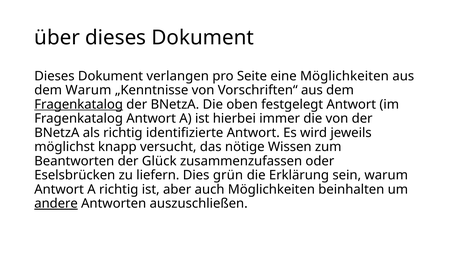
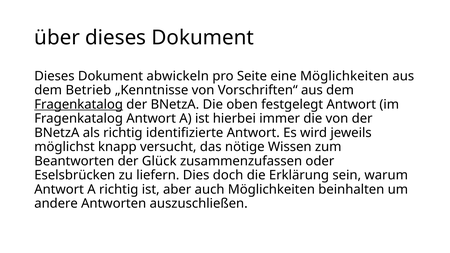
verlangen: verlangen -> abwickeln
dem Warum: Warum -> Betrieb
grün: grün -> doch
andere underline: present -> none
